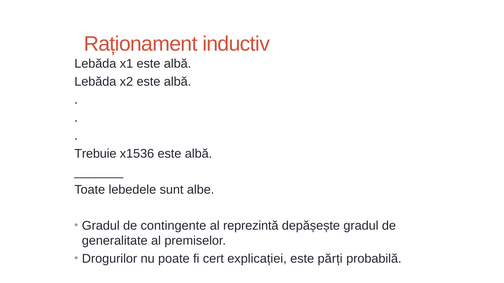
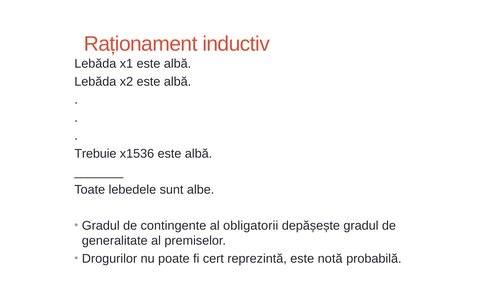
reprezintă: reprezintă -> obligatorii
explicației: explicației -> reprezintă
părți: părți -> notă
